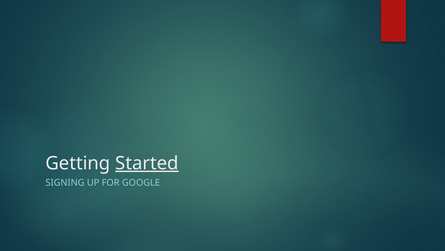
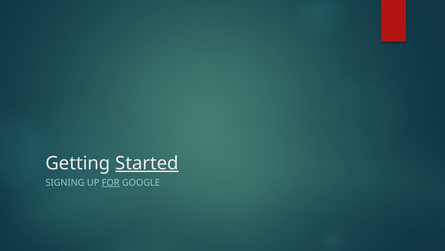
FOR underline: none -> present
